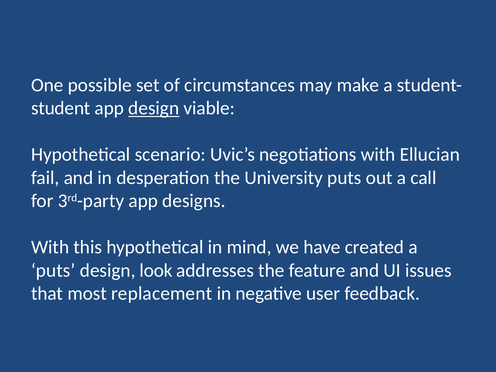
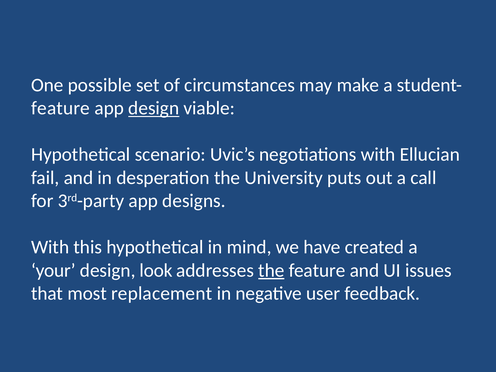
student at (61, 108): student -> feature
puts at (53, 270): puts -> your
the at (271, 270) underline: none -> present
